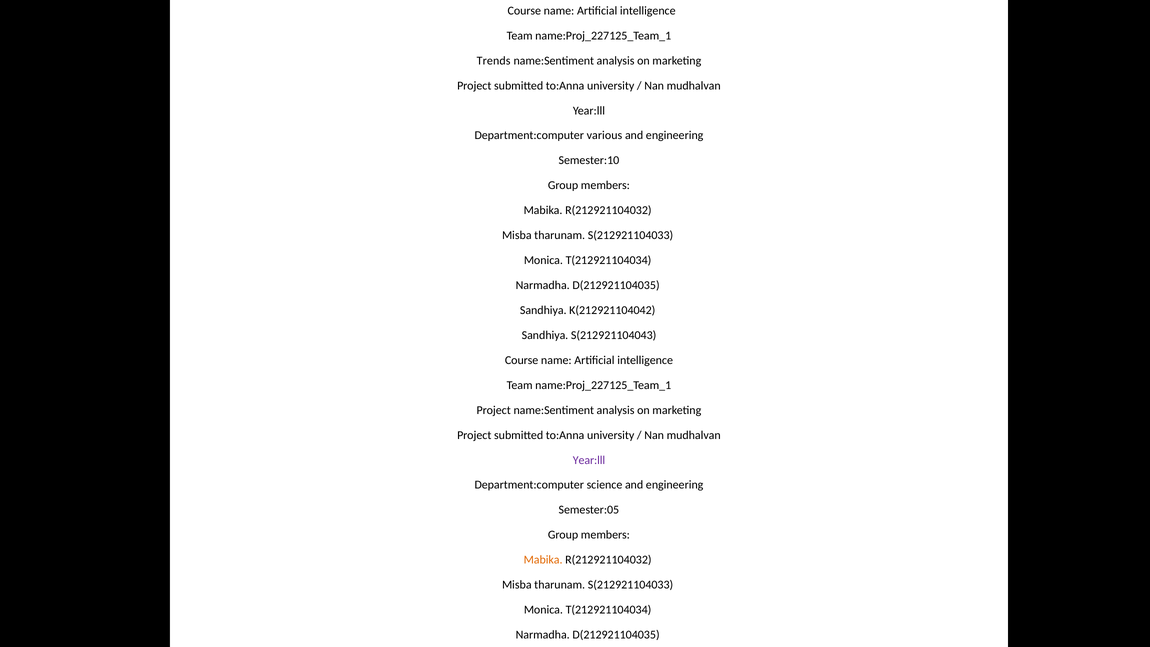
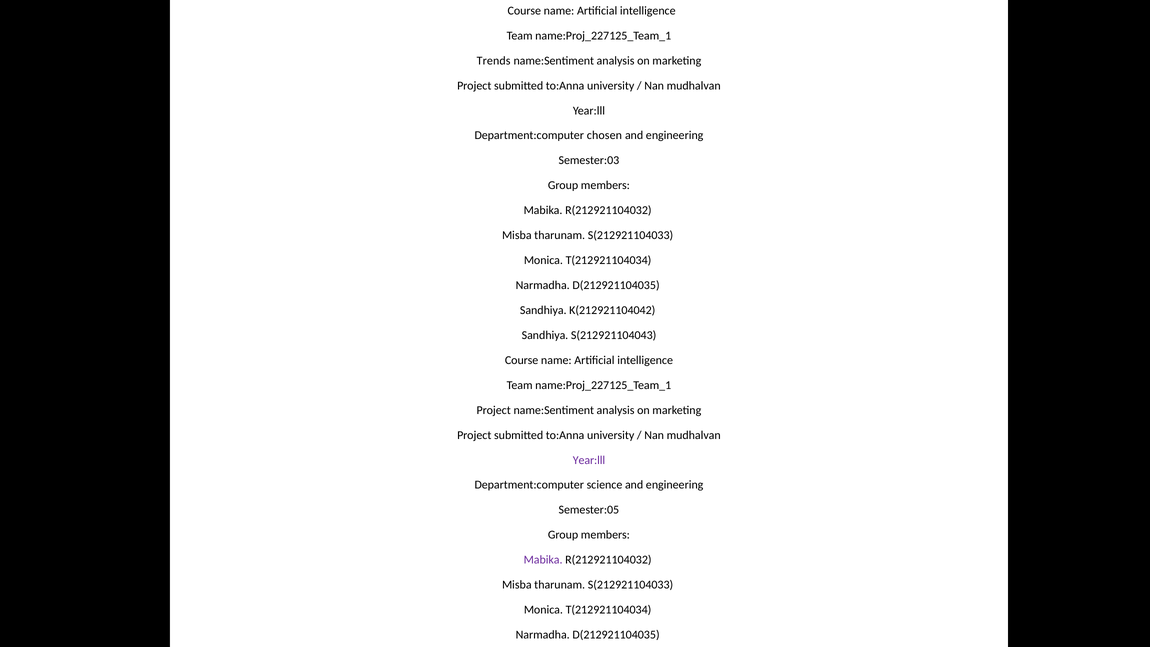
various: various -> chosen
Semester:10: Semester:10 -> Semester:03
Mabika at (543, 560) colour: orange -> purple
